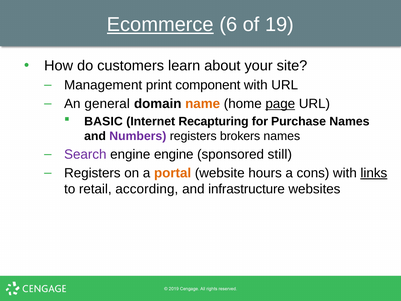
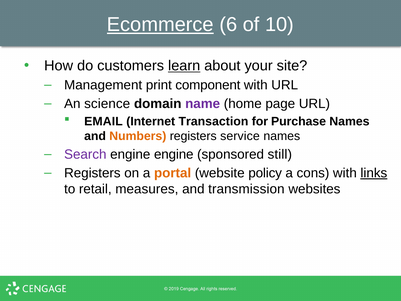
19: 19 -> 10
learn underline: none -> present
general: general -> science
name colour: orange -> purple
page underline: present -> none
BASIC: BASIC -> EMAIL
Recapturing: Recapturing -> Transaction
Numbers colour: purple -> orange
brokers: brokers -> service
hours: hours -> policy
according: according -> measures
infrastructure: infrastructure -> transmission
